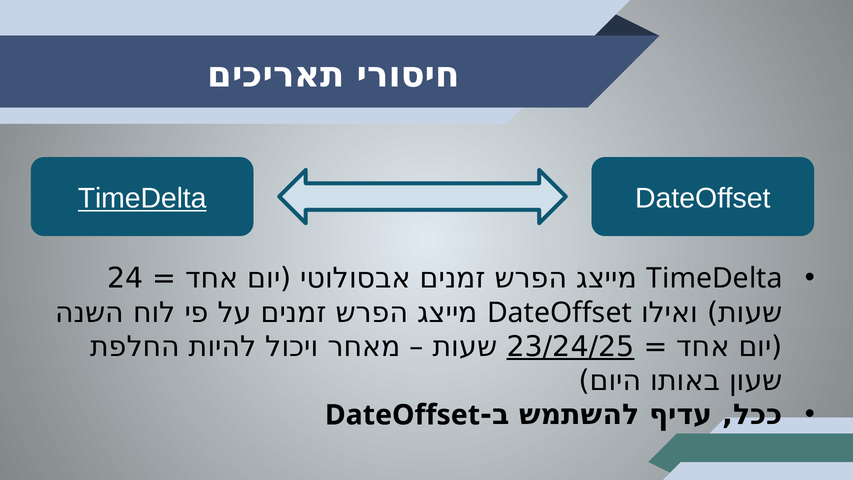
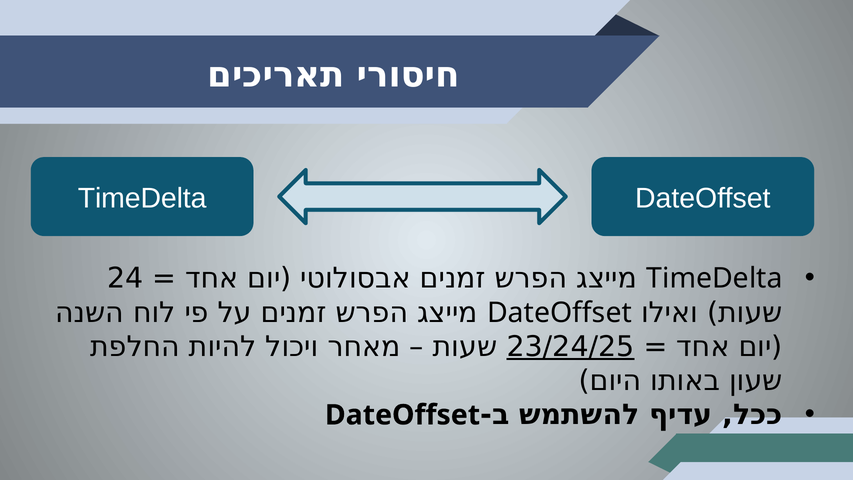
TimeDelta at (142, 198) underline: present -> none
